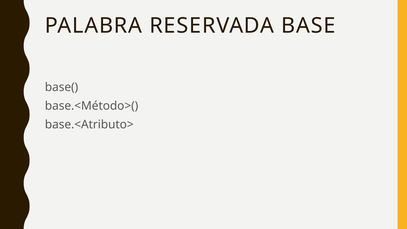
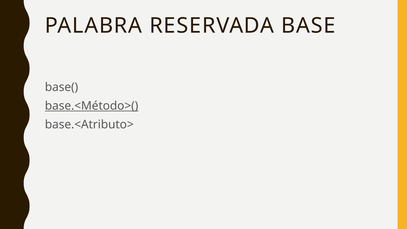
base.<Método>( underline: none -> present
